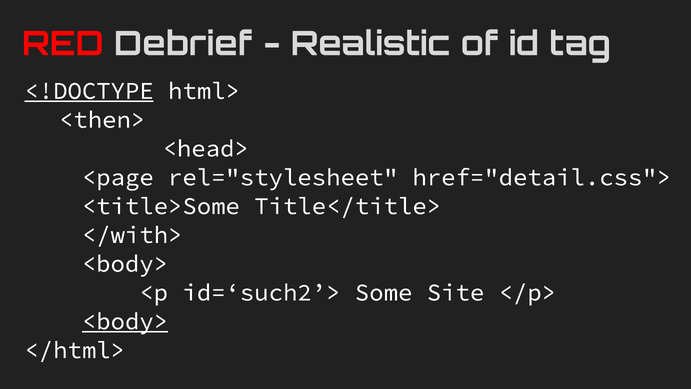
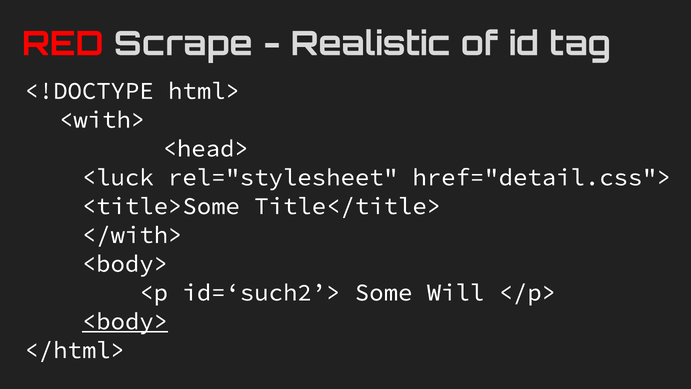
Debrief: Debrief -> Scrape
<!DOCTYPE underline: present -> none
<then>: <then> -> <with>
<page: <page -> <luck
Site: Site -> Will
